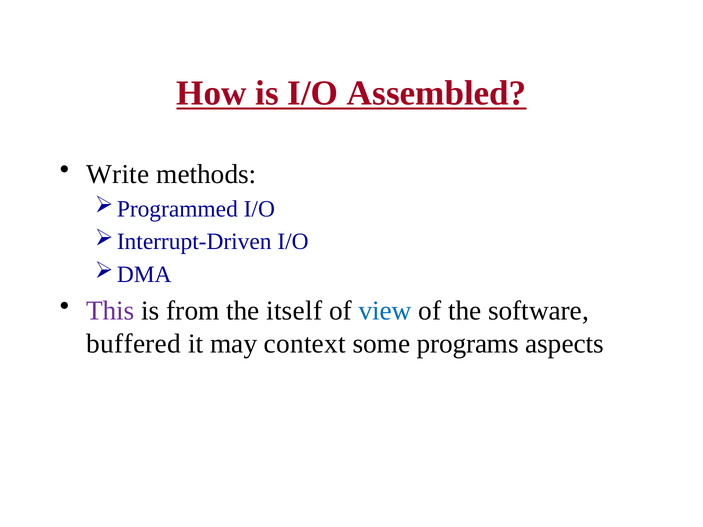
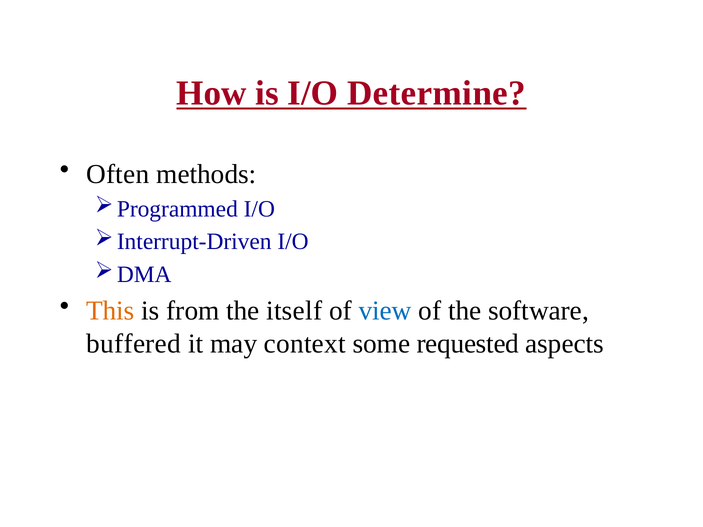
Assembled: Assembled -> Determine
Write: Write -> Often
This colour: purple -> orange
programs: programs -> requested
